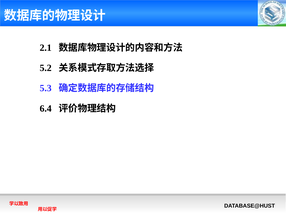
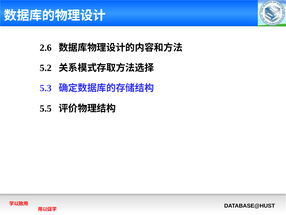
2.1: 2.1 -> 2.6
6.4: 6.4 -> 5.5
